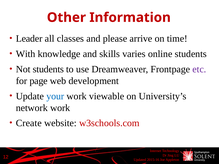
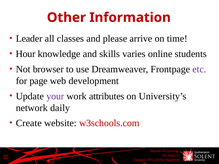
With: With -> Hour
Not students: students -> browser
your colour: blue -> purple
viewable: viewable -> attributes
network work: work -> daily
